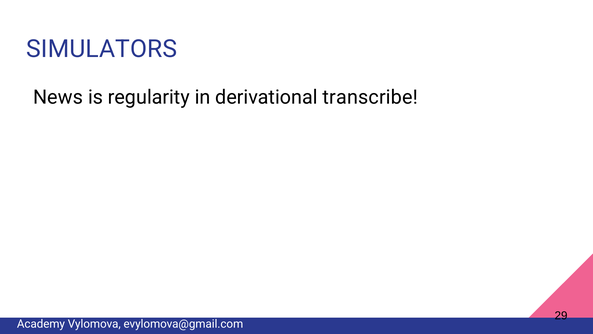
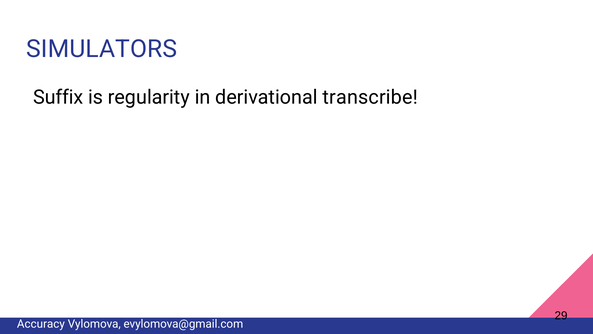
News: News -> Suffix
Academy: Academy -> Accuracy
